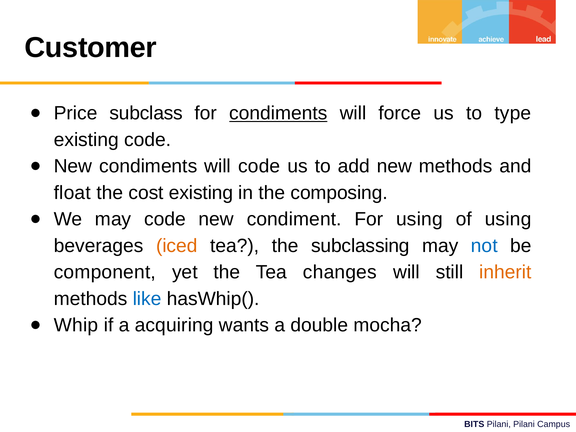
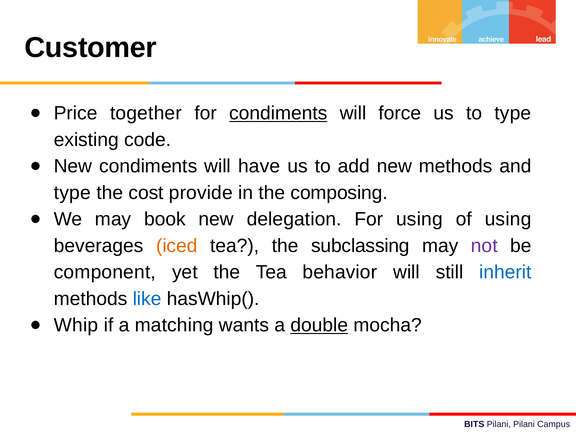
subclass: subclass -> together
will code: code -> have
float at (72, 193): float -> type
cost existing: existing -> provide
may code: code -> book
condiment: condiment -> delegation
not colour: blue -> purple
changes: changes -> behavior
inherit colour: orange -> blue
acquiring: acquiring -> matching
double underline: none -> present
